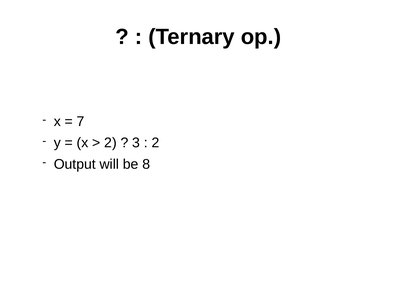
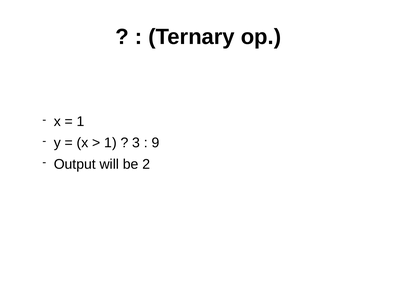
7 at (81, 121): 7 -> 1
2 at (110, 143): 2 -> 1
2 at (155, 143): 2 -> 9
8: 8 -> 2
